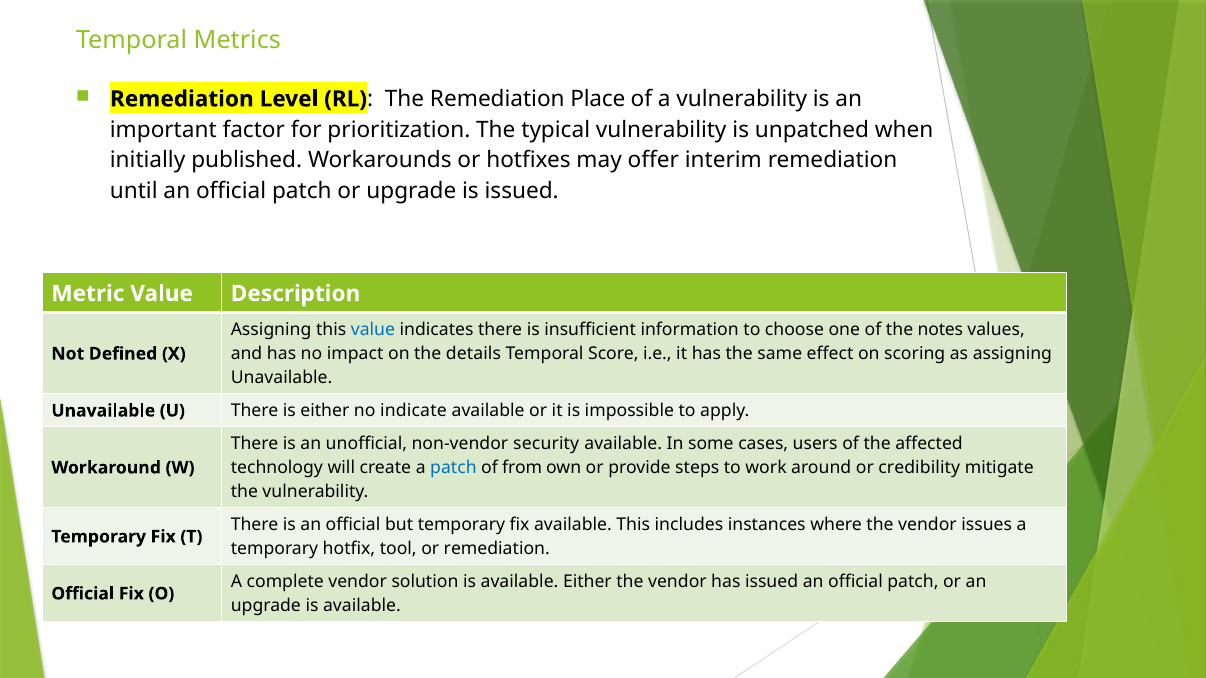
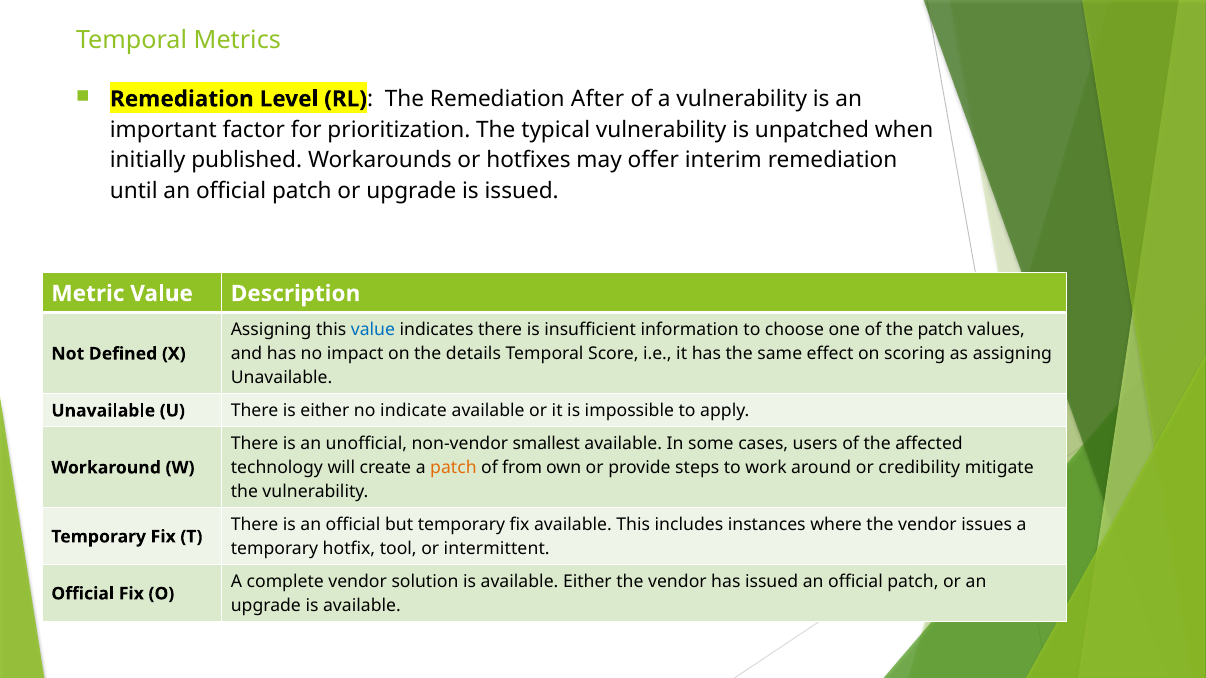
Place: Place -> After
the notes: notes -> patch
security: security -> smallest
patch at (453, 468) colour: blue -> orange
or remediation: remediation -> intermittent
